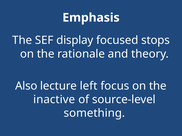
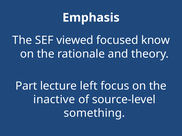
display: display -> viewed
stops: stops -> know
Also: Also -> Part
